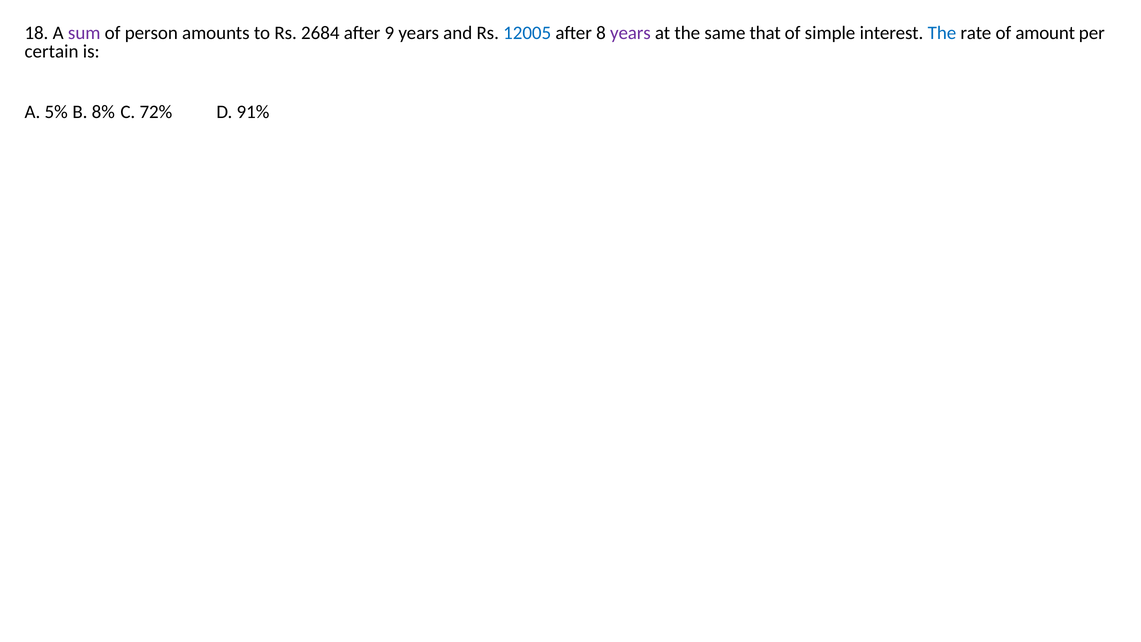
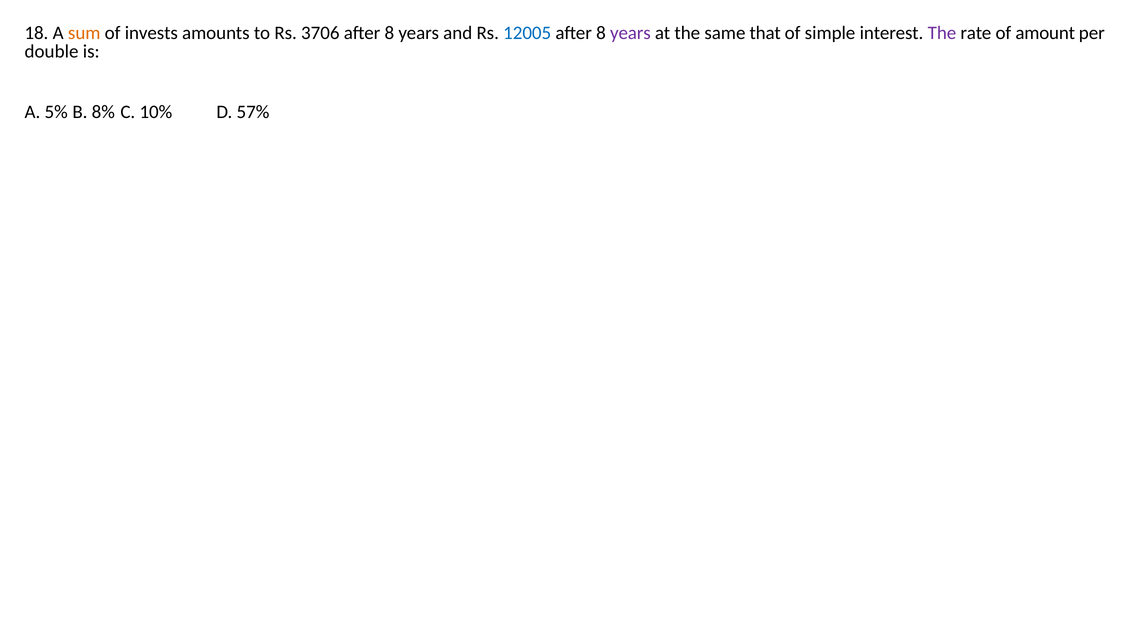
sum colour: purple -> orange
person: person -> invests
2684: 2684 -> 3706
9 at (389, 33): 9 -> 8
The at (942, 33) colour: blue -> purple
certain: certain -> double
72%: 72% -> 10%
91%: 91% -> 57%
